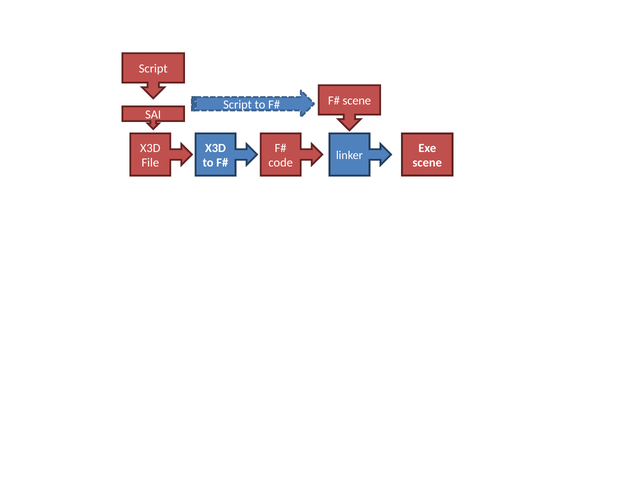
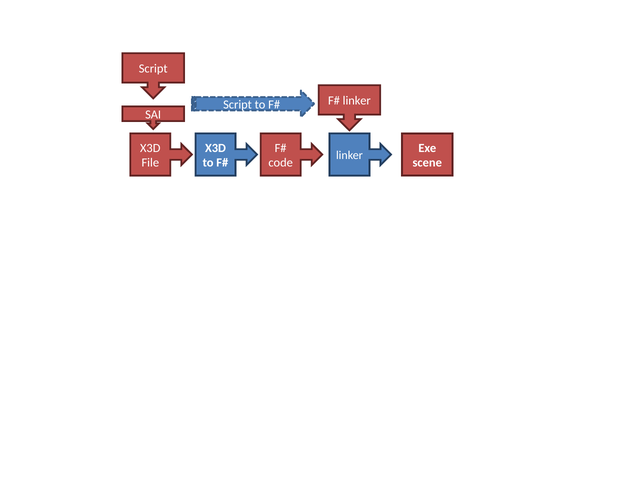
scene at (357, 101): scene -> linker
